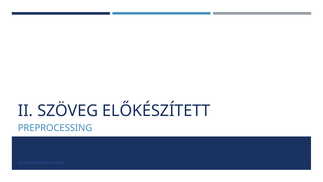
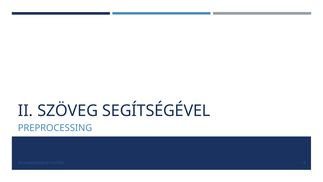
ELŐKÉSZÍTETT: ELŐKÉSZÍTETT -> SEGÍTSÉGÉVEL
